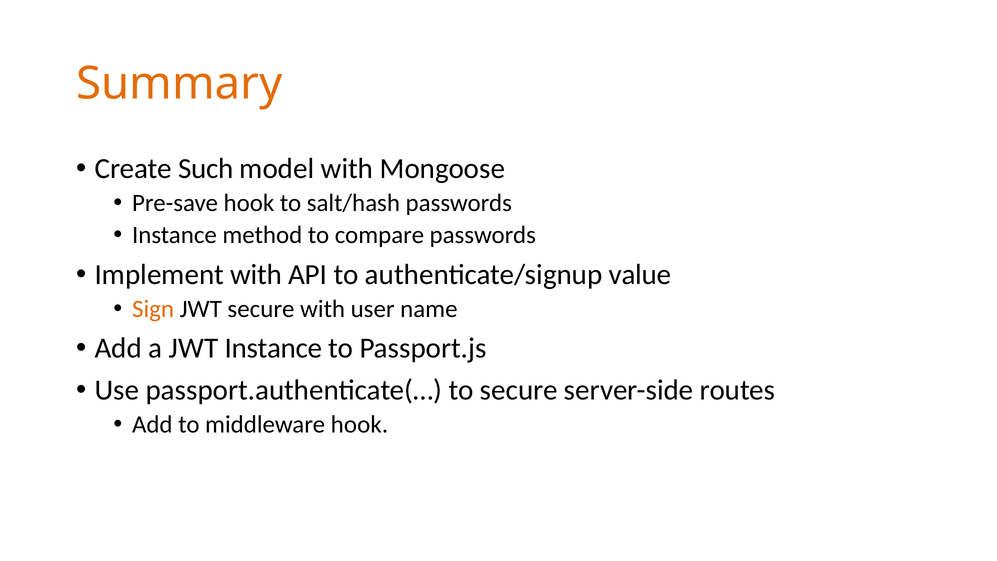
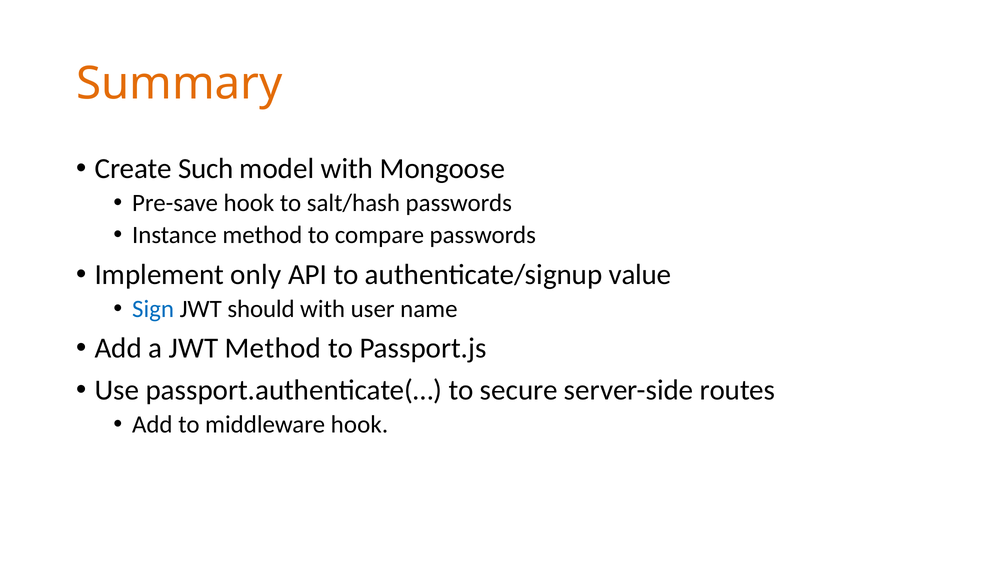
Implement with: with -> only
Sign colour: orange -> blue
JWT secure: secure -> should
JWT Instance: Instance -> Method
